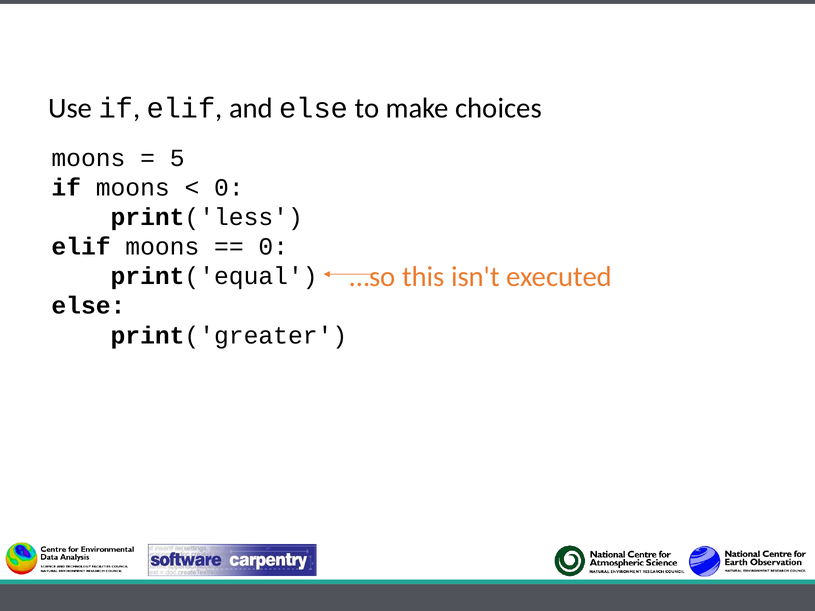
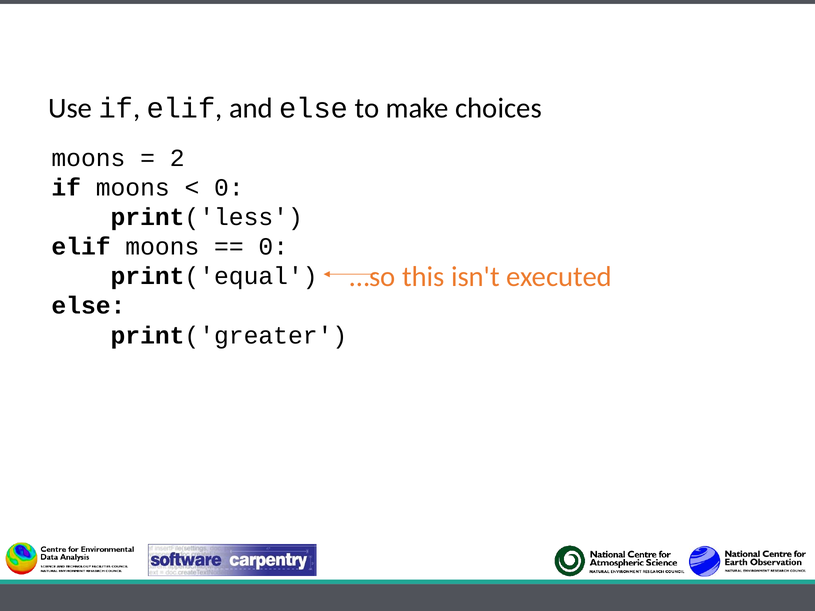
5: 5 -> 2
